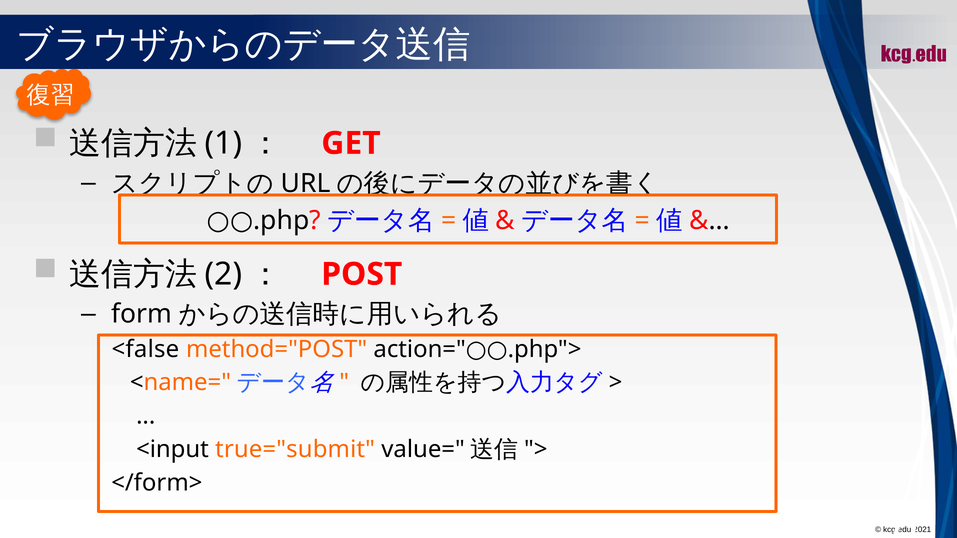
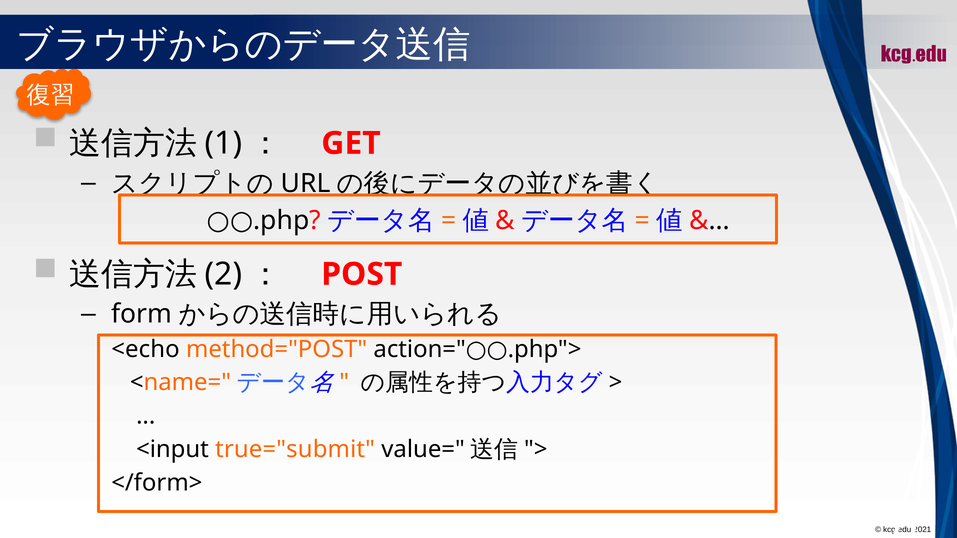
<false: <false -> <echo
